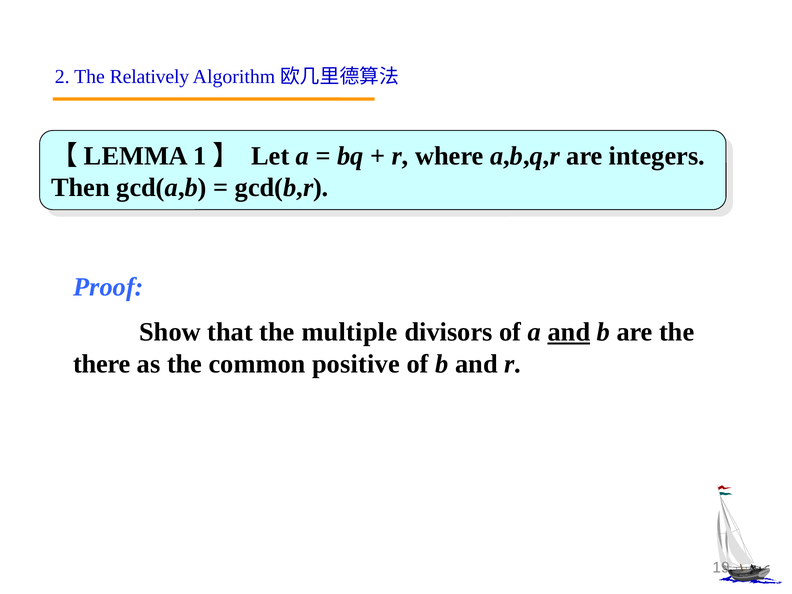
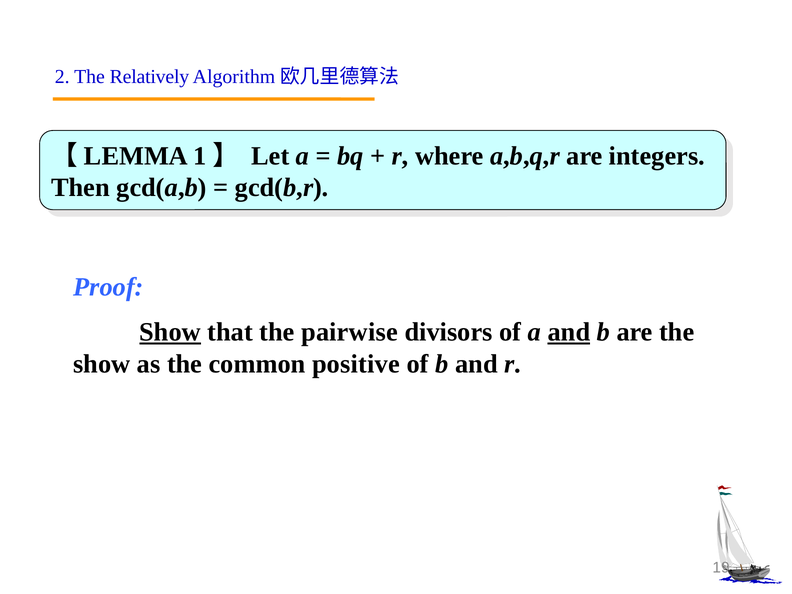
Show at (170, 332) underline: none -> present
multiple: multiple -> pairwise
there at (102, 364): there -> show
